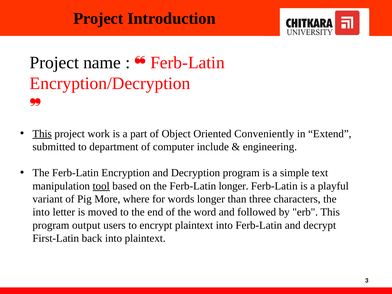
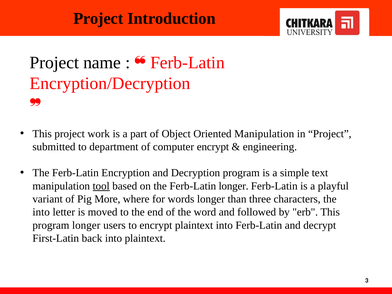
This at (42, 134) underline: present -> none
Oriented Conveniently: Conveniently -> Manipulation
in Extend: Extend -> Project
computer include: include -> encrypt
program output: output -> longer
